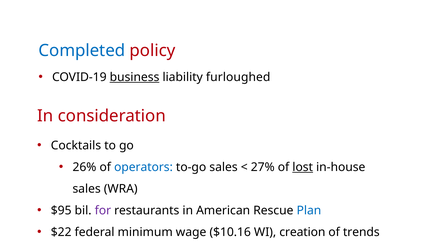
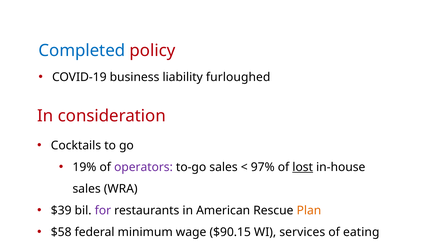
business underline: present -> none
26%: 26% -> 19%
operators colour: blue -> purple
27%: 27% -> 97%
$95: $95 -> $39
Plan colour: blue -> orange
$22: $22 -> $58
$10.16: $10.16 -> $90.15
creation: creation -> services
trends: trends -> eating
